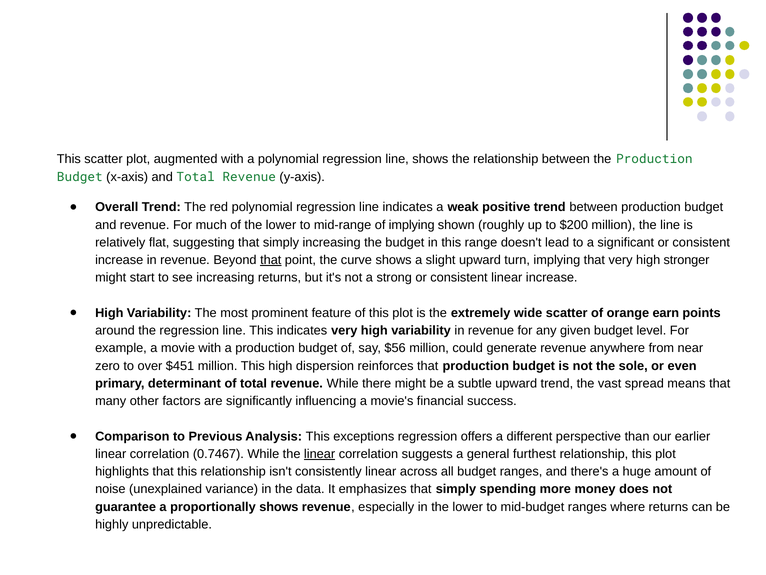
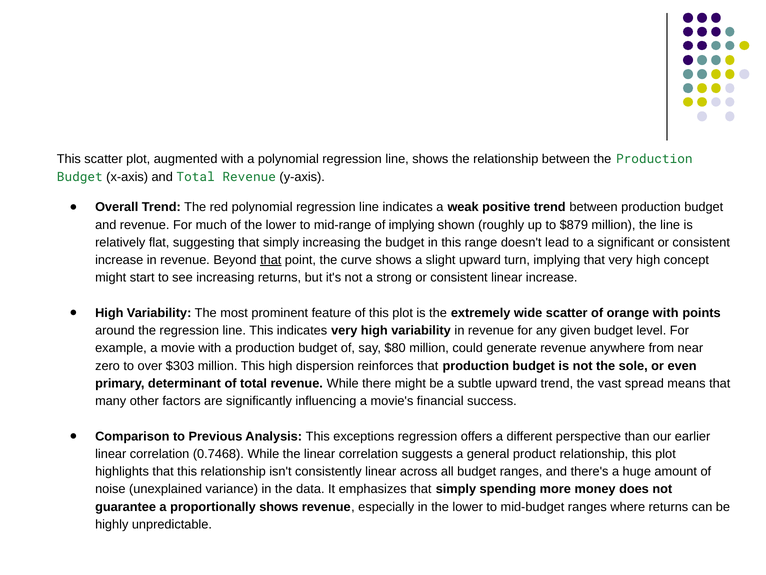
$200: $200 -> $879
stronger: stronger -> concept
orange earn: earn -> with
$56: $56 -> $80
$451: $451 -> $303
0.7467: 0.7467 -> 0.7468
linear at (320, 454) underline: present -> none
furthest: furthest -> product
